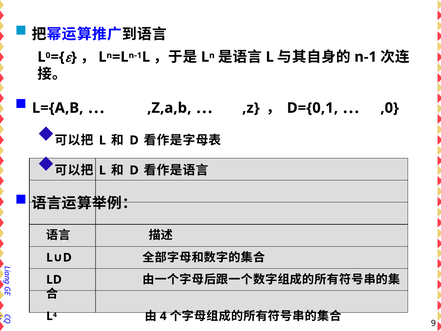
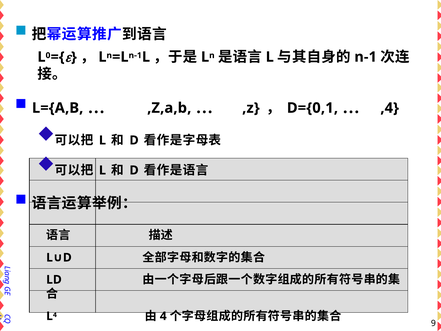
,0: ,0 -> ,4
